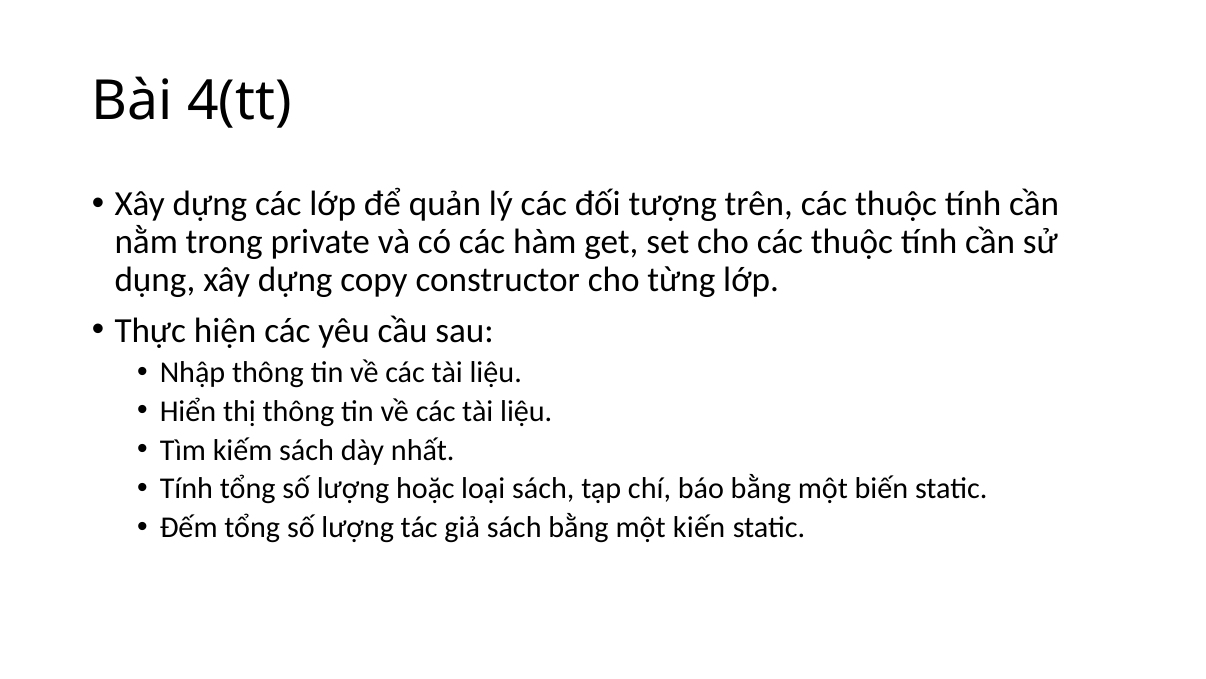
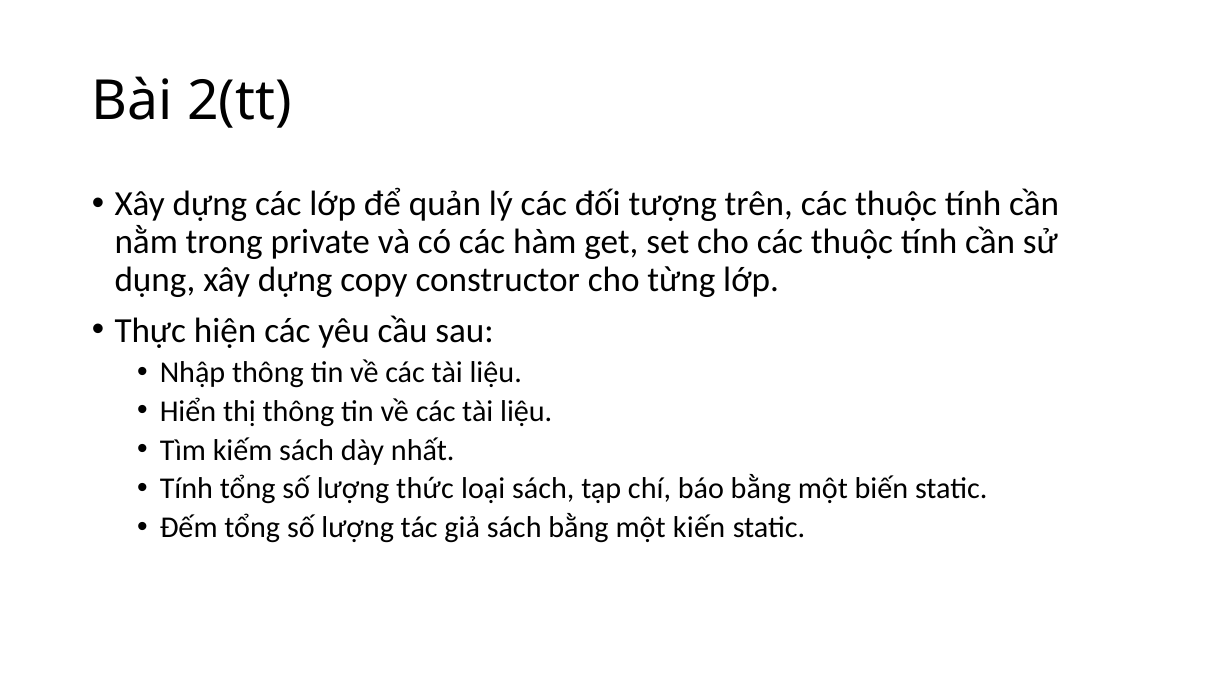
4(tt: 4(tt -> 2(tt
hoặc: hoặc -> thức
